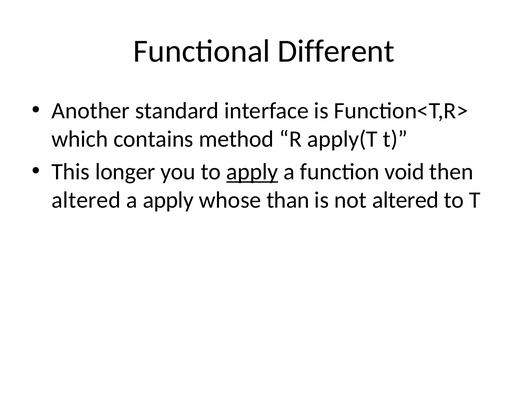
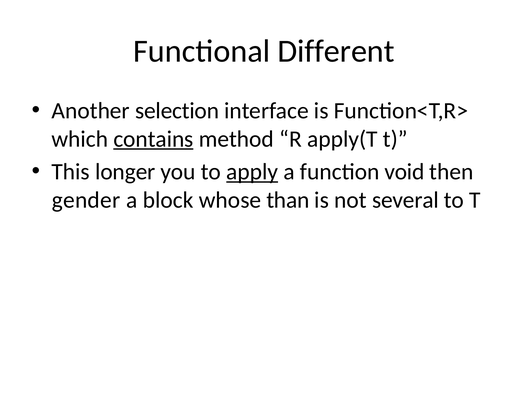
standard: standard -> selection
contains underline: none -> present
altered at (86, 200): altered -> gender
a apply: apply -> block
not altered: altered -> several
